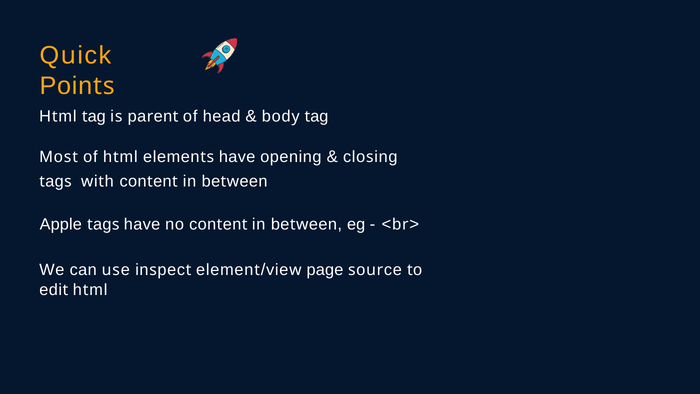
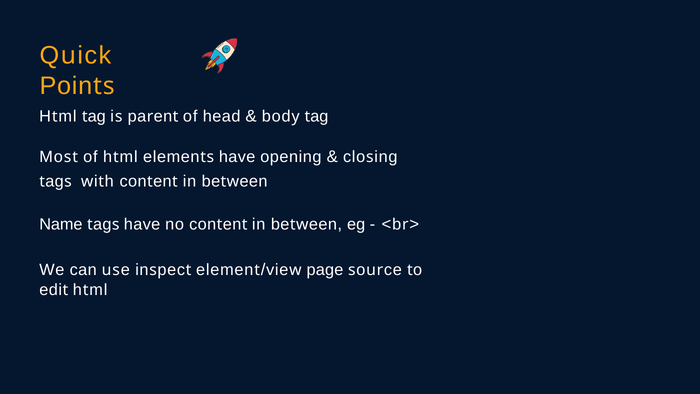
Apple: Apple -> Name
